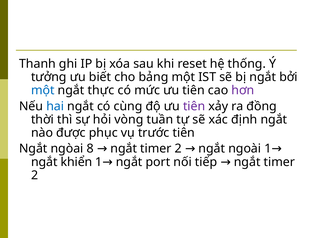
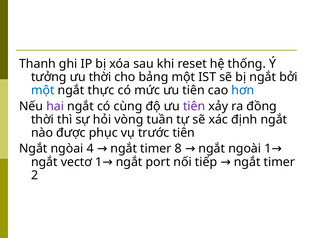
ưu biết: biết -> thời
hơn colour: purple -> blue
hai colour: blue -> purple
8: 8 -> 4
timer 2: 2 -> 8
khiển: khiển -> vectơ
